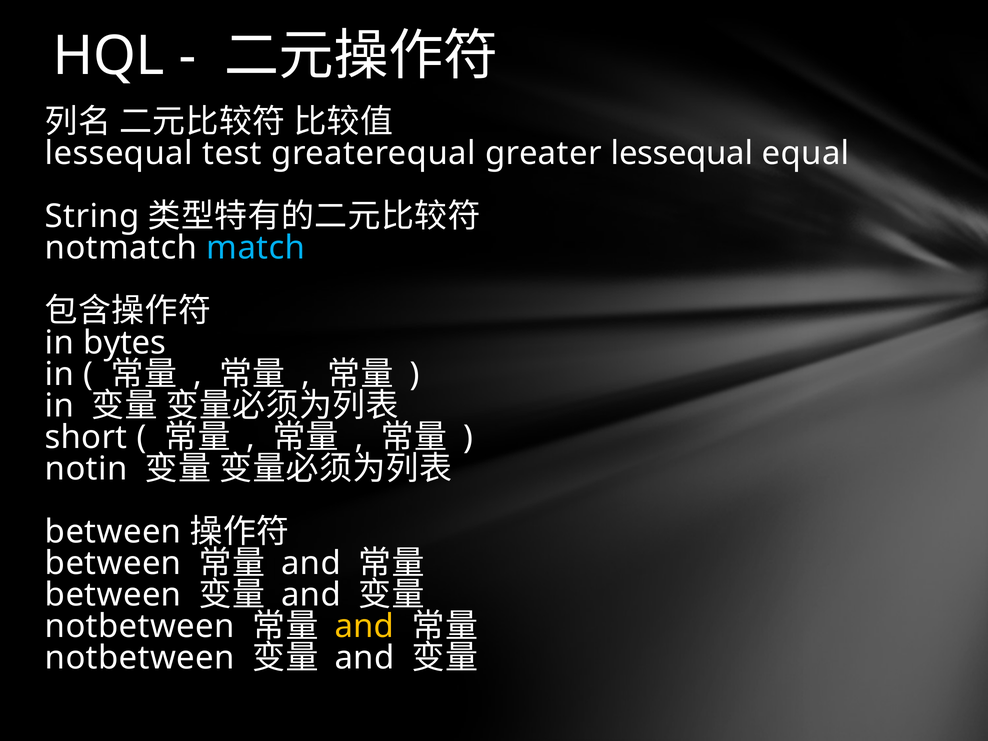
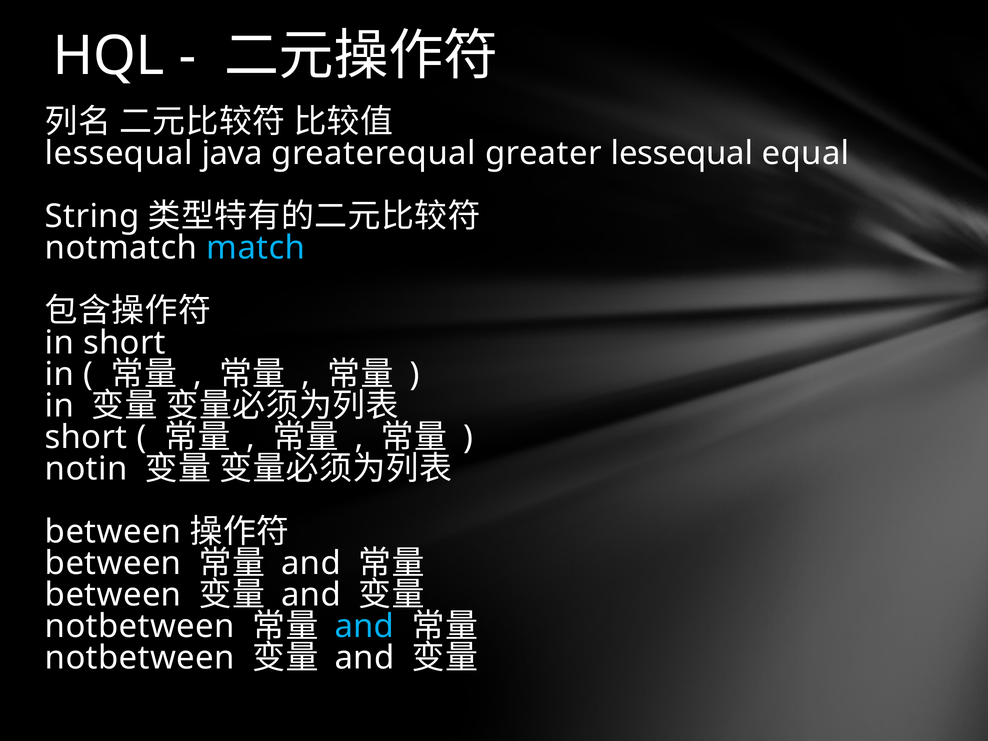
test: test -> java
in bytes: bytes -> short
and at (364, 627) colour: yellow -> light blue
